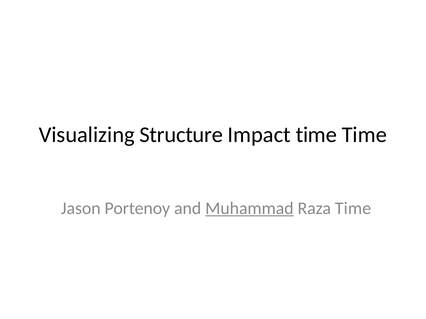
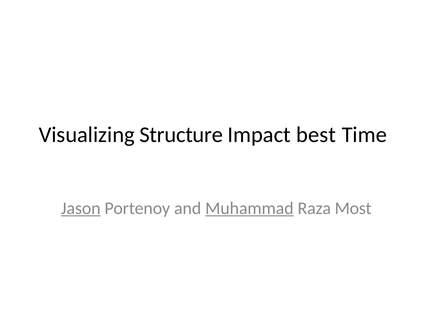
Impact time: time -> best
Jason underline: none -> present
Raza Time: Time -> Most
